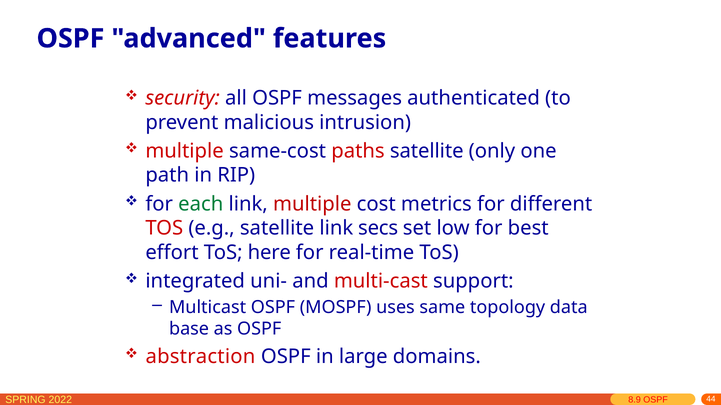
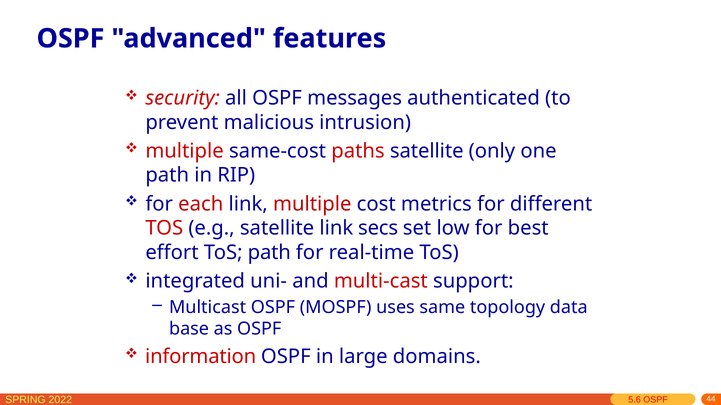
each colour: green -> red
ToS here: here -> path
abstraction: abstraction -> information
8.9: 8.9 -> 5.6
